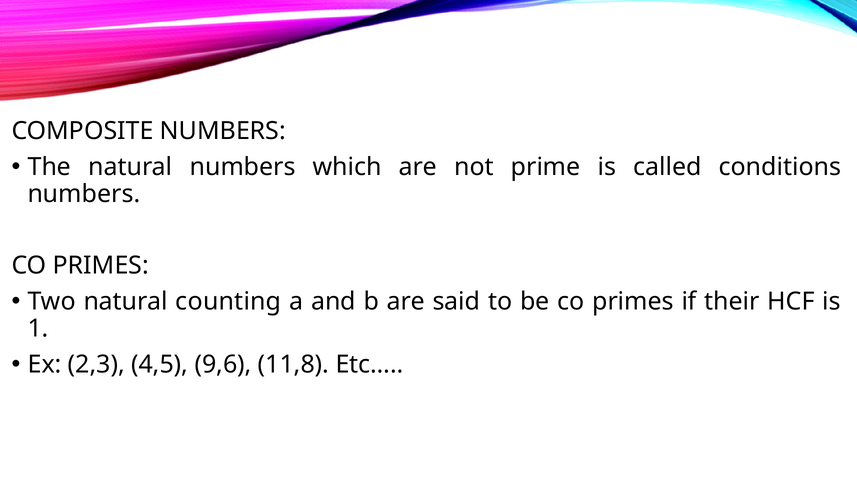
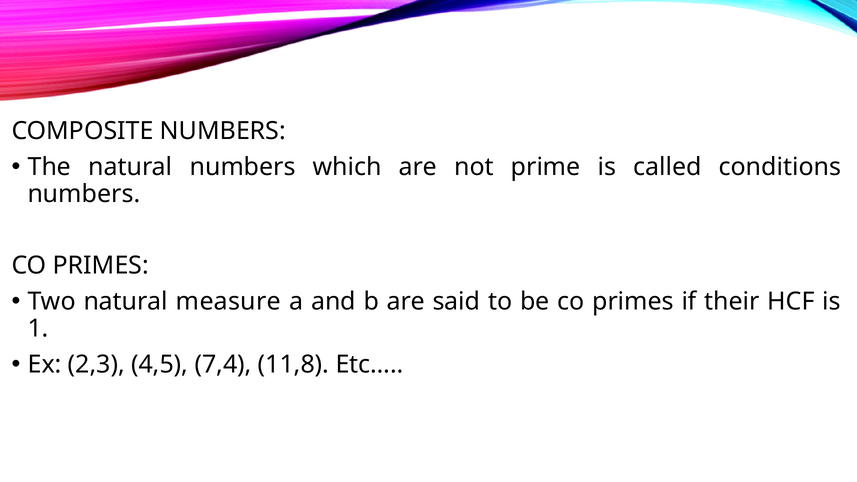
counting: counting -> measure
9,6: 9,6 -> 7,4
